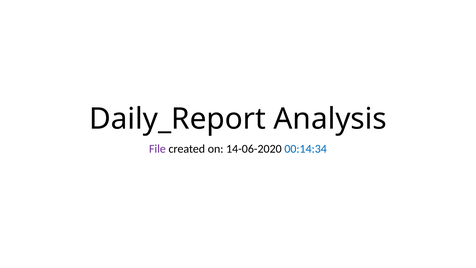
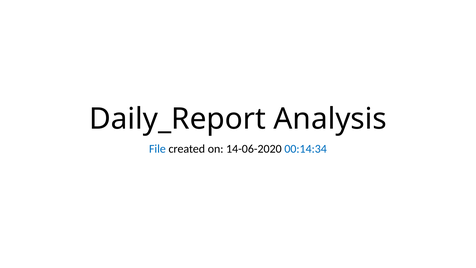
File colour: purple -> blue
